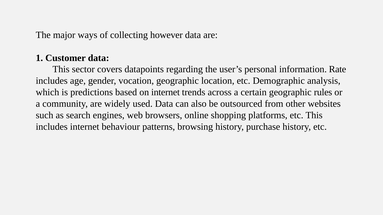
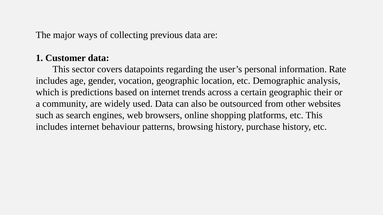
however: however -> previous
rules: rules -> their
